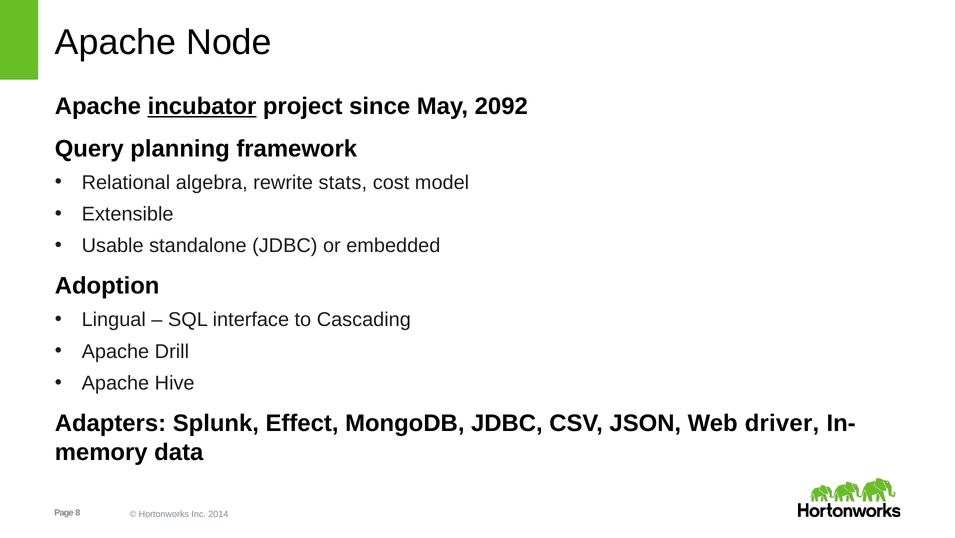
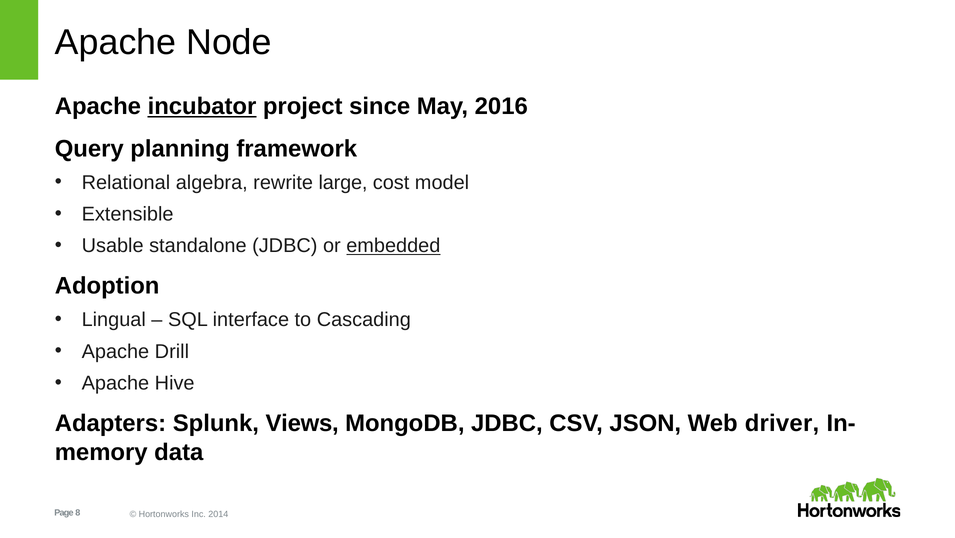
2092: 2092 -> 2016
stats: stats -> large
embedded underline: none -> present
Effect: Effect -> Views
